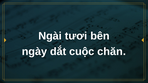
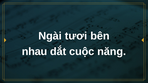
ngày: ngày -> nhau
chăn: chăn -> năng
